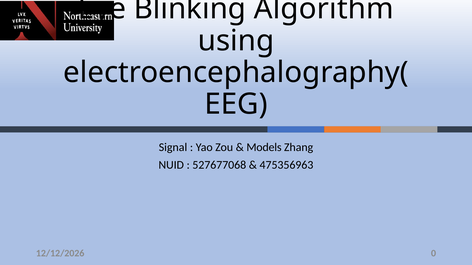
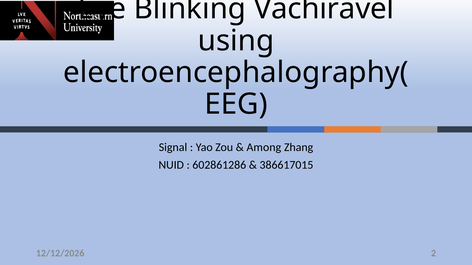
Algorithm: Algorithm -> Vachiravel
Models: Models -> Among
527677068: 527677068 -> 602861286
475356963: 475356963 -> 386617015
0: 0 -> 2
